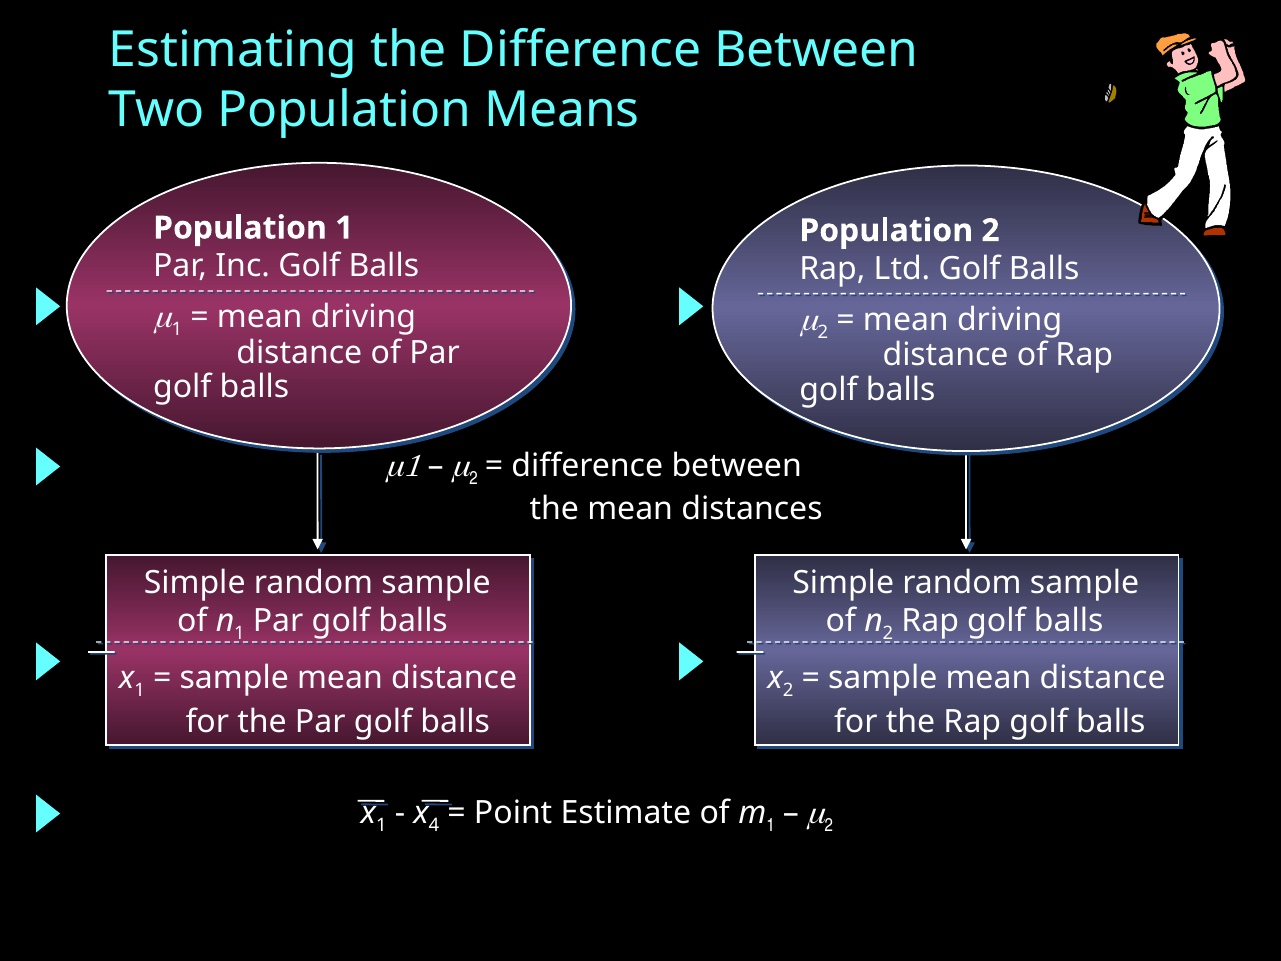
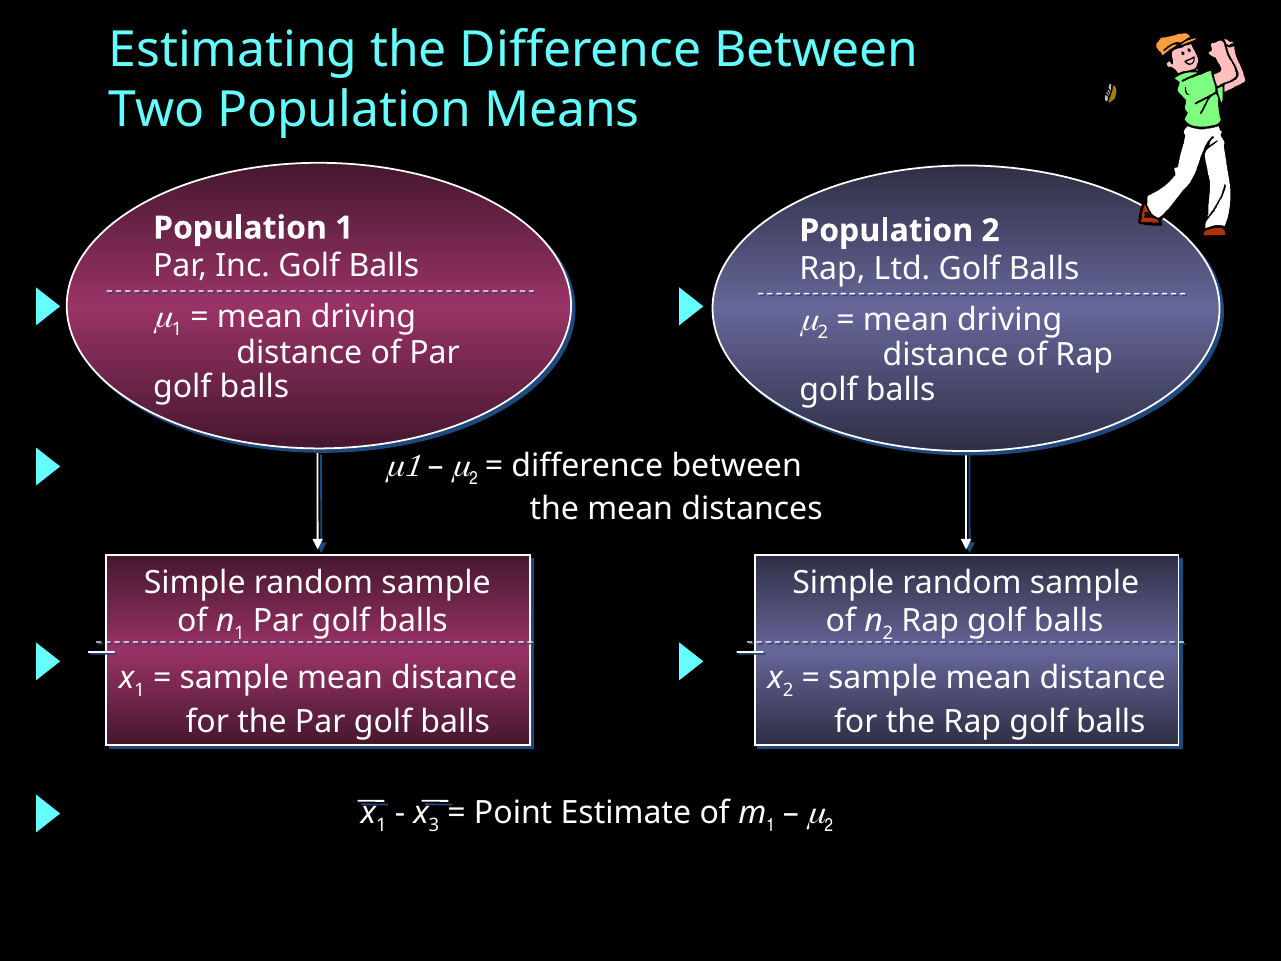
4: 4 -> 3
